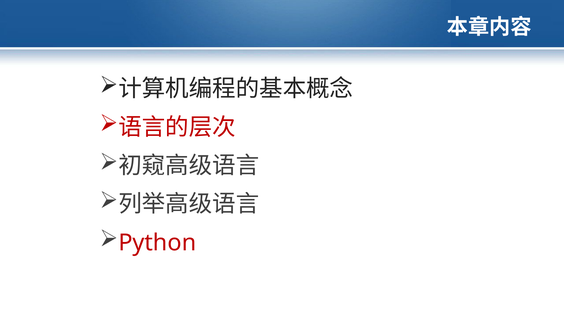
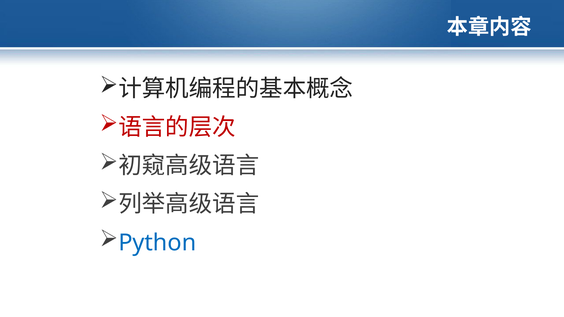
Python colour: red -> blue
